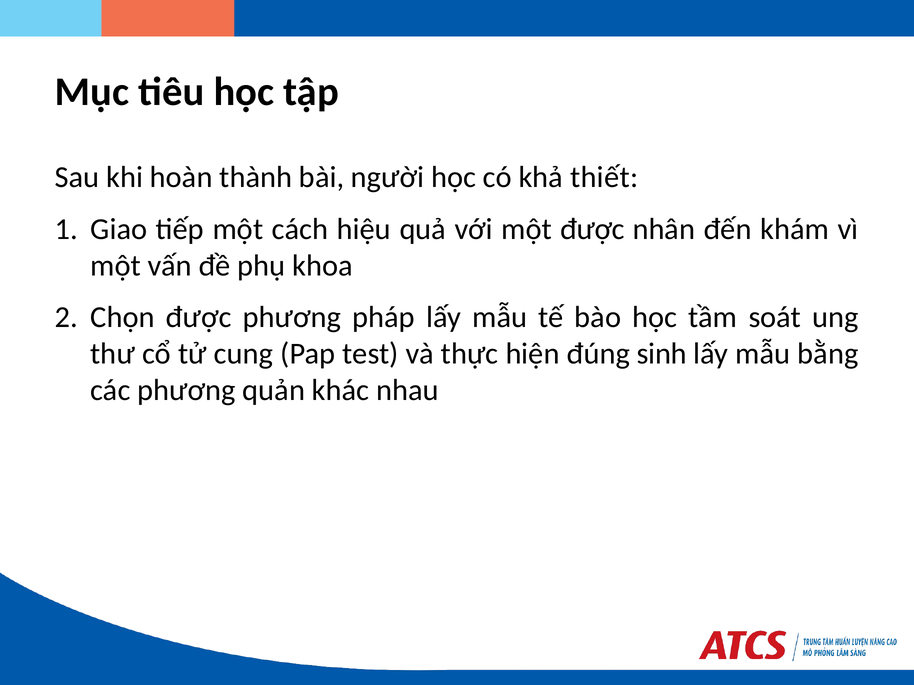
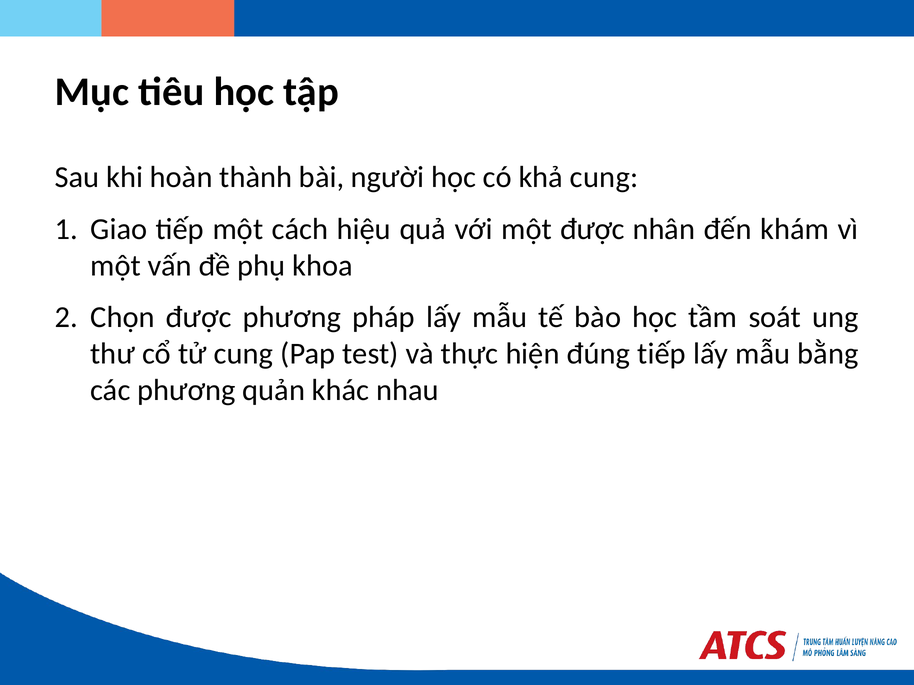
khả thiết: thiết -> cung
đúng sinh: sinh -> tiếp
